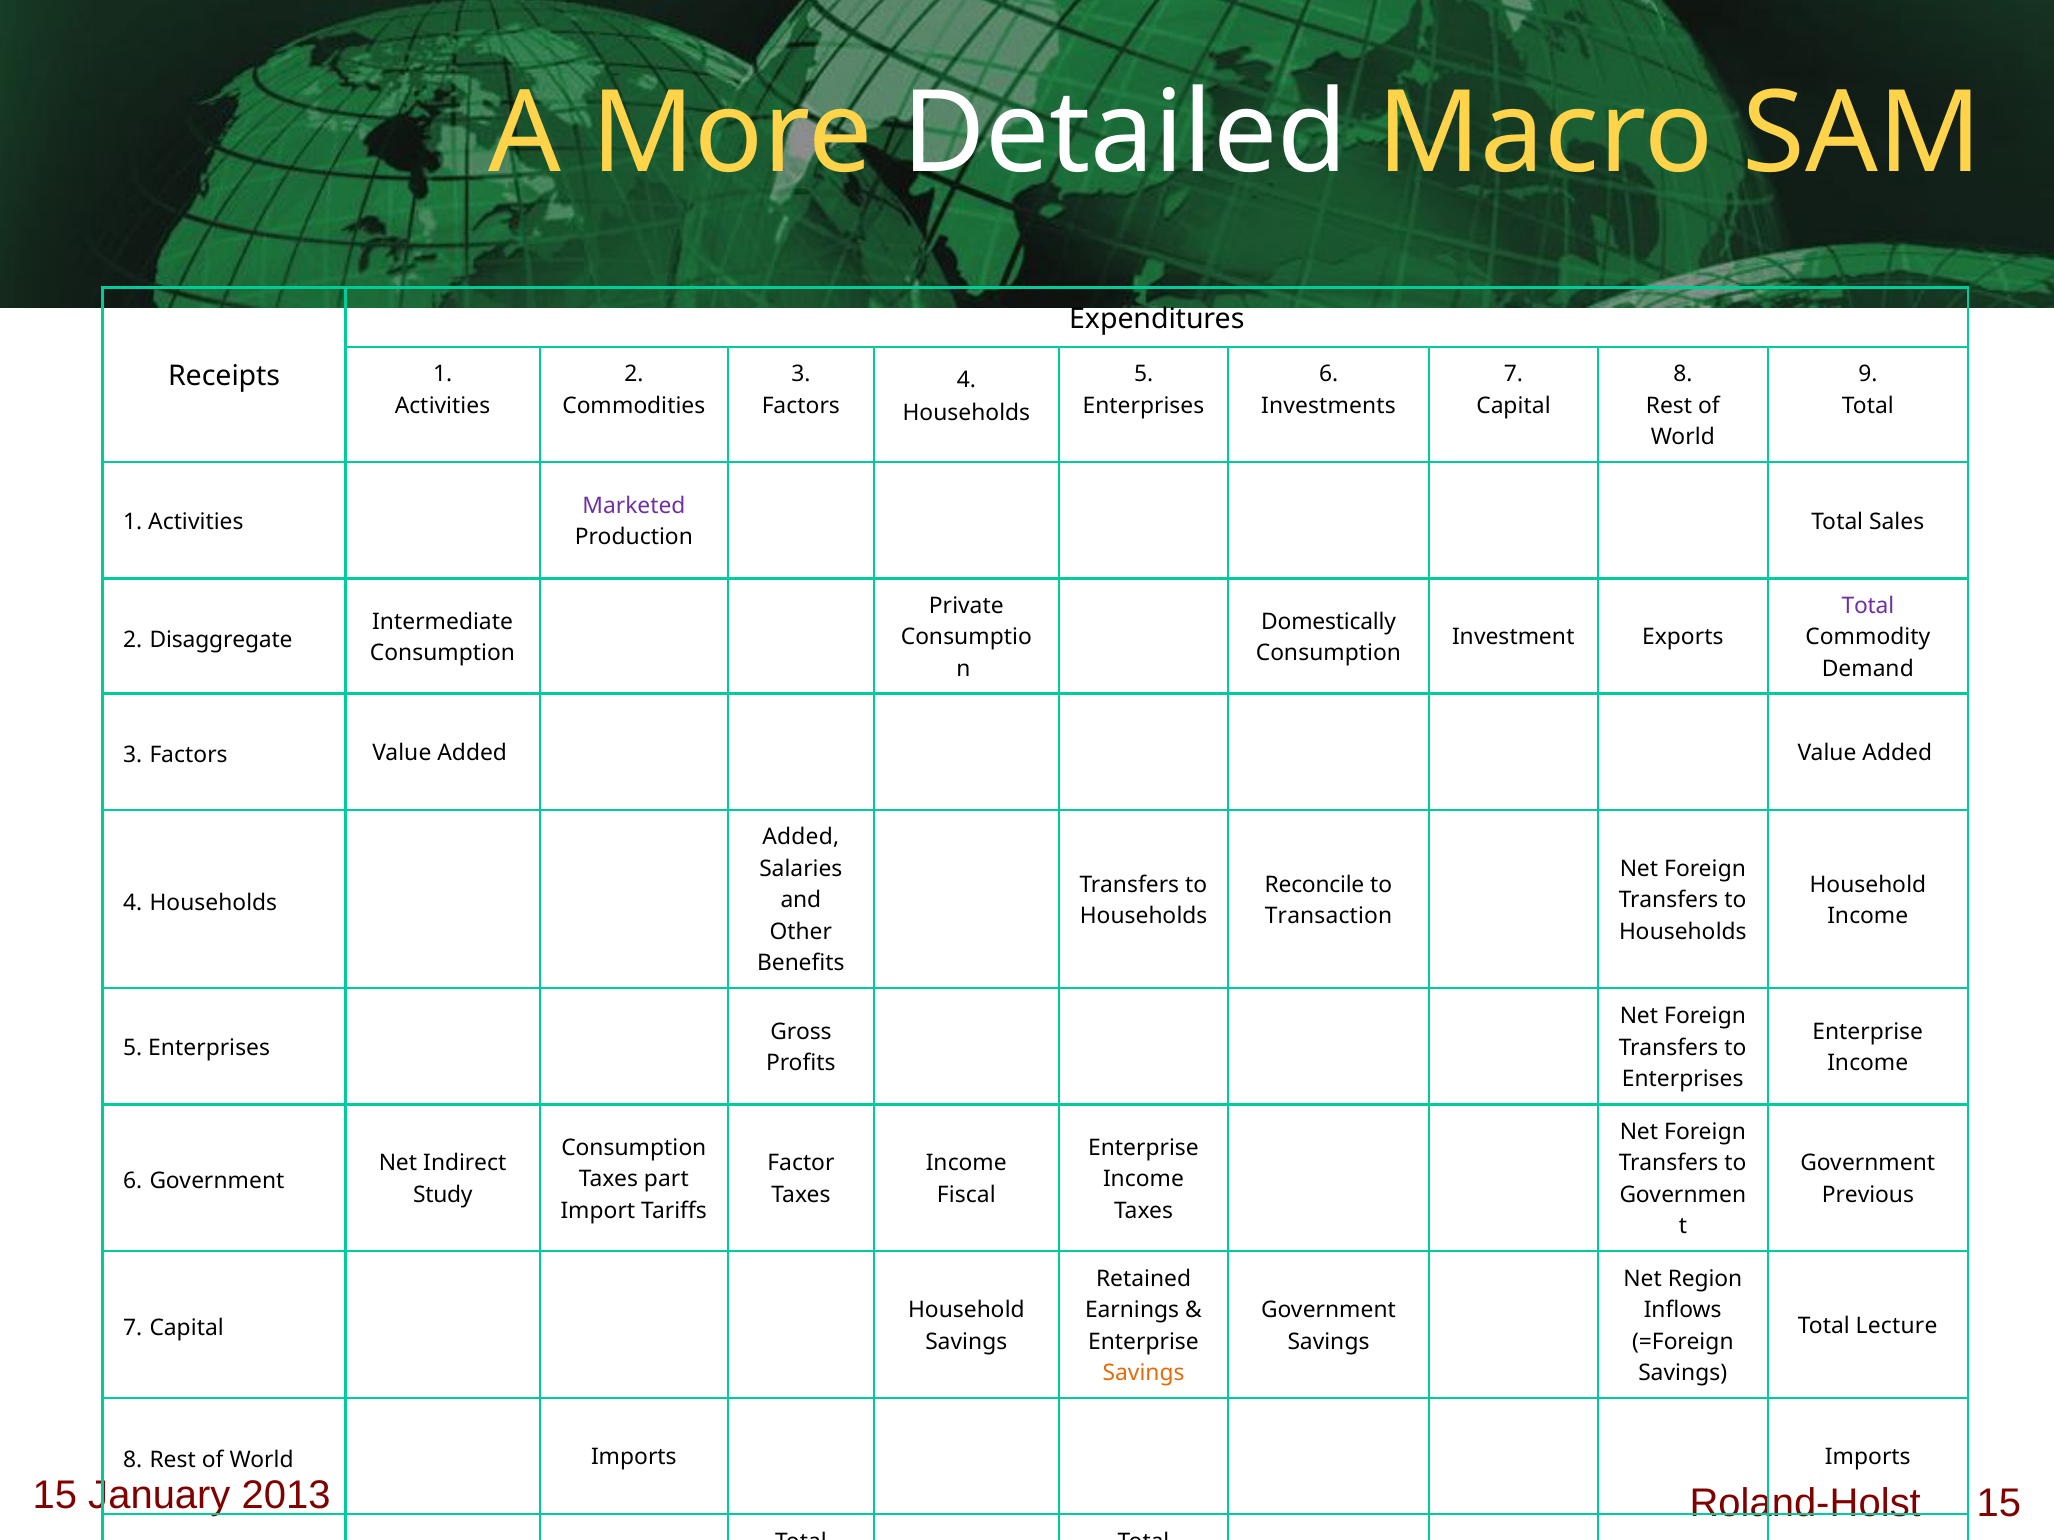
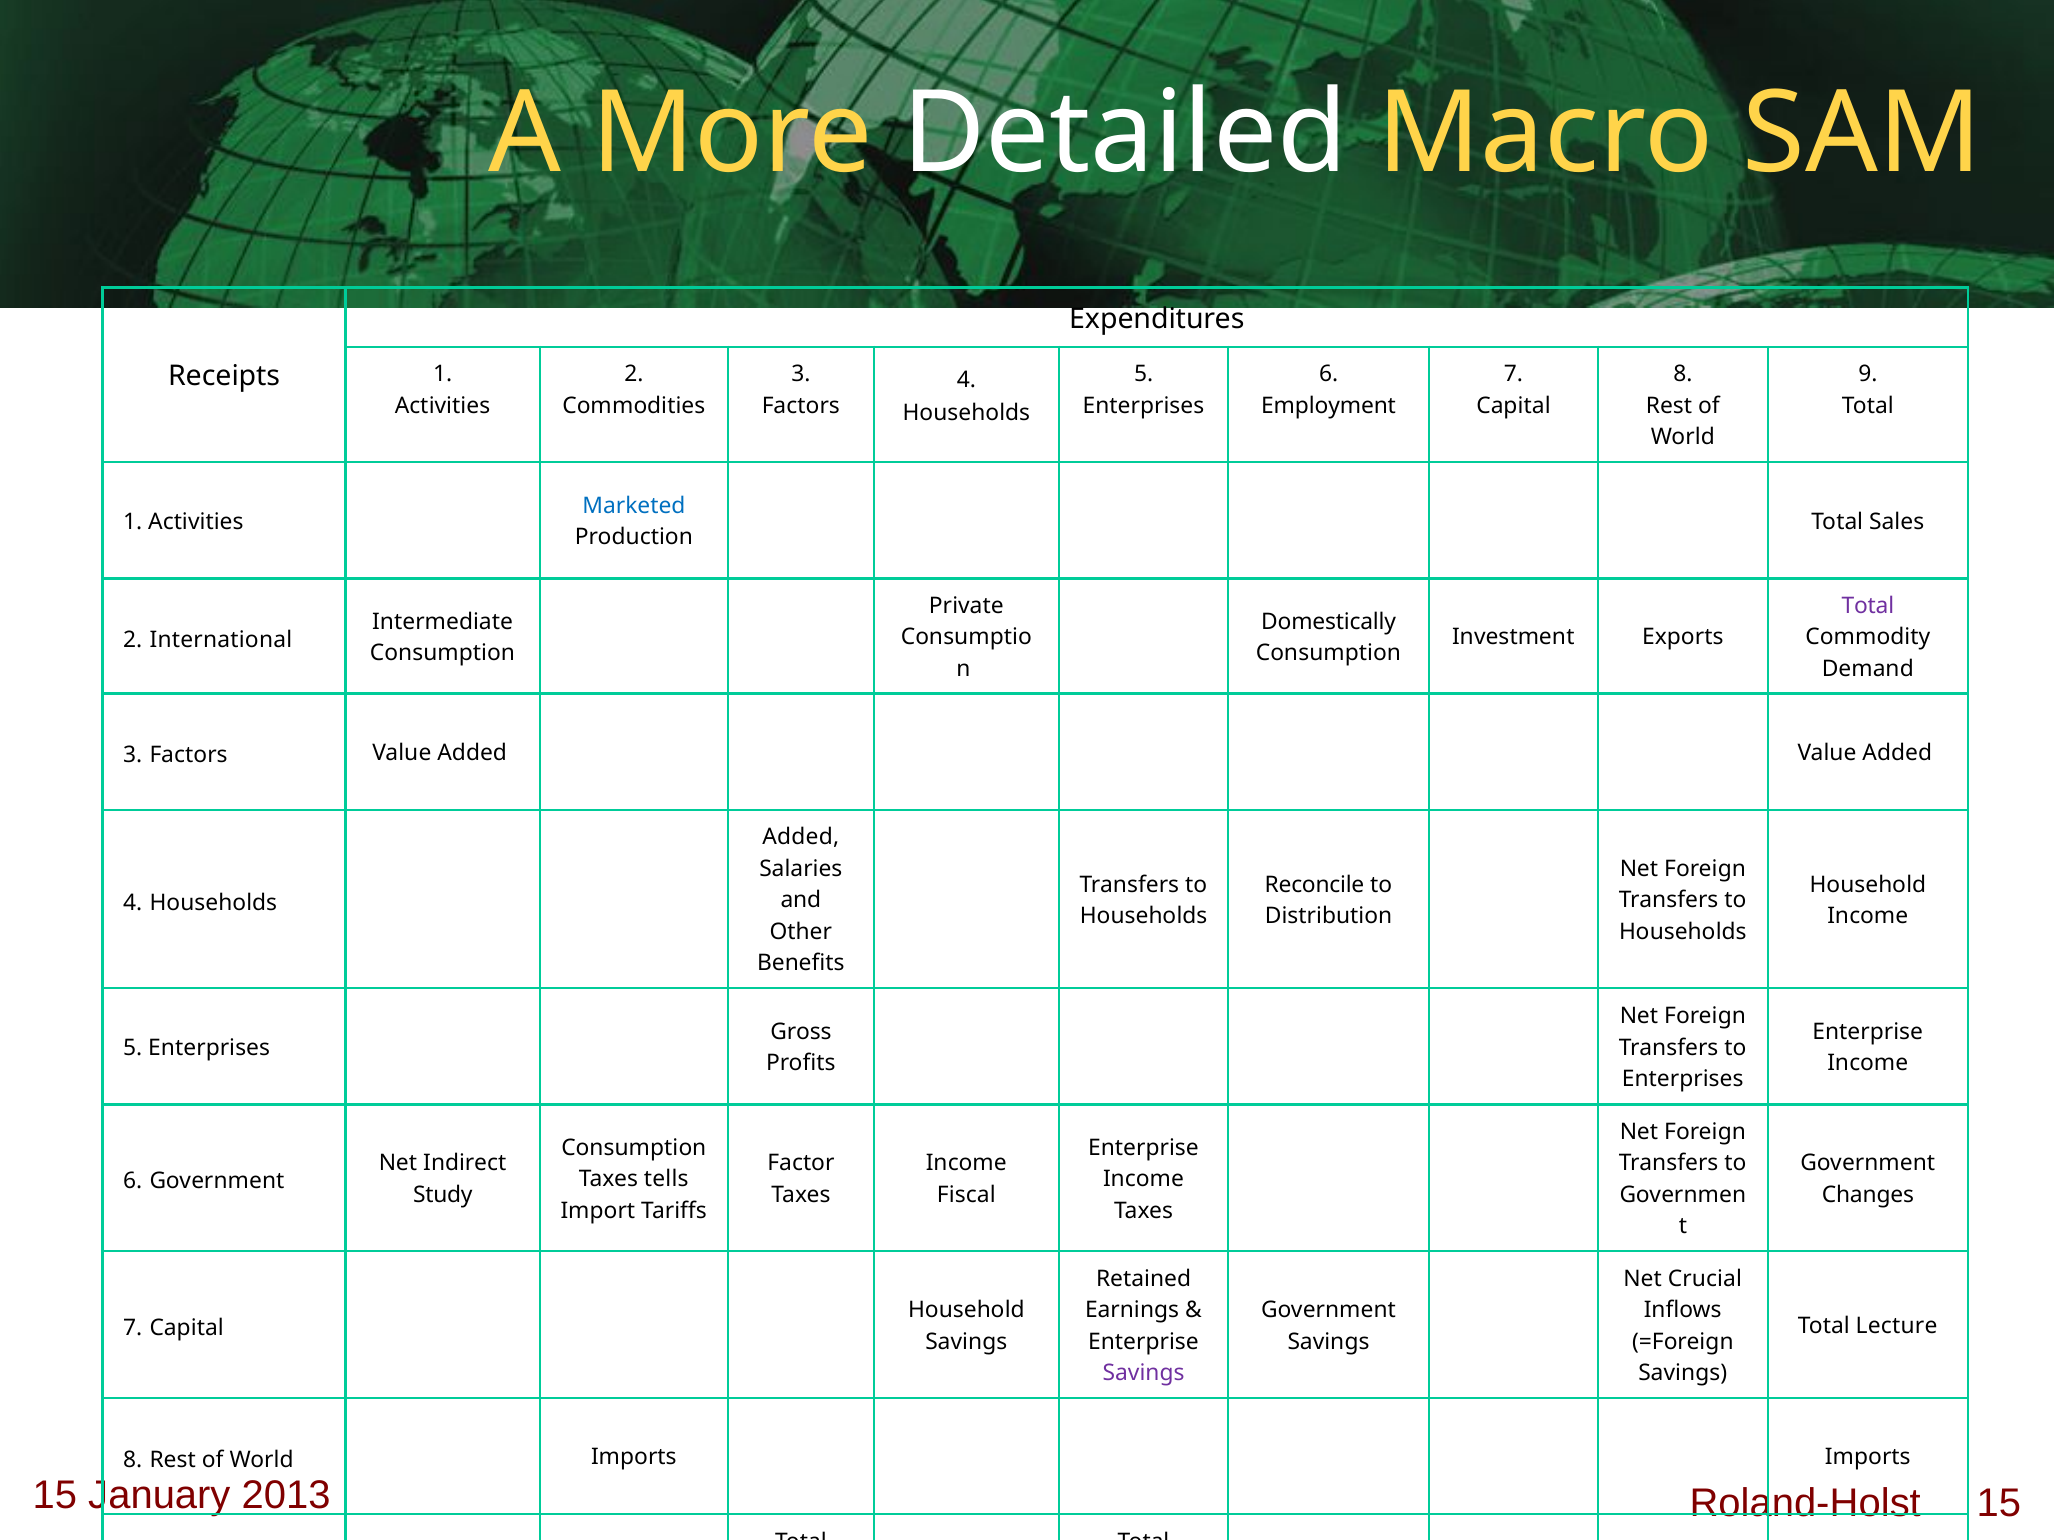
Investments: Investments -> Employment
Marketed colour: purple -> blue
Disaggregate: Disaggregate -> International
Transaction: Transaction -> Distribution
part: part -> tells
Previous: Previous -> Changes
Region: Region -> Crucial
Savings at (1144, 1374) colour: orange -> purple
